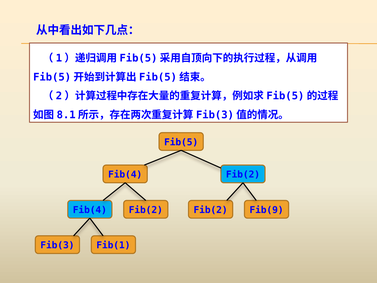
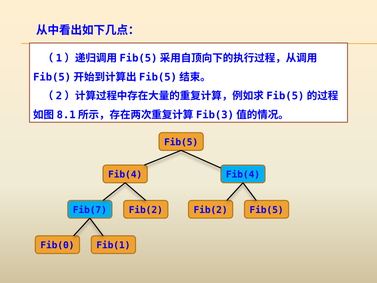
Fib(2 at (243, 174): Fib(2 -> Fib(4
Fib(4 at (90, 210): Fib(4 -> Fib(7
Fib(2 Fib(9: Fib(9 -> Fib(5
Fib(3: Fib(3 -> Fib(0
